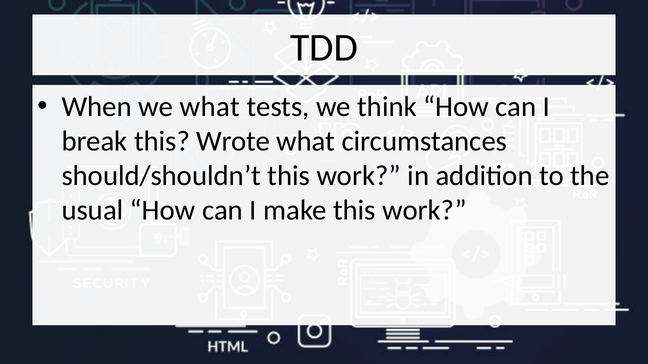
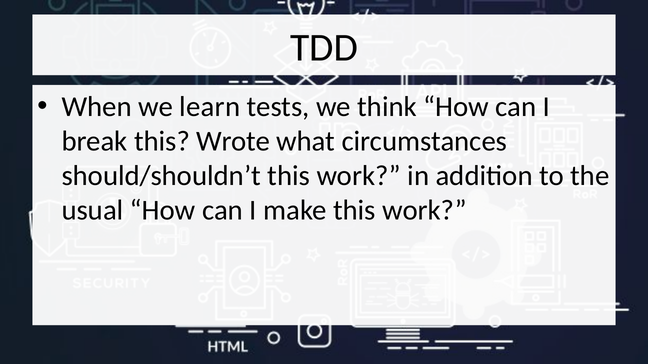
we what: what -> learn
